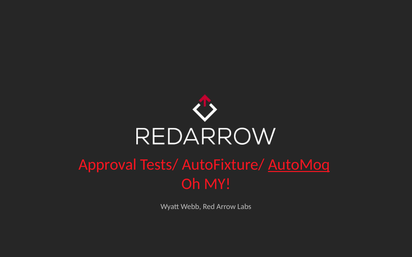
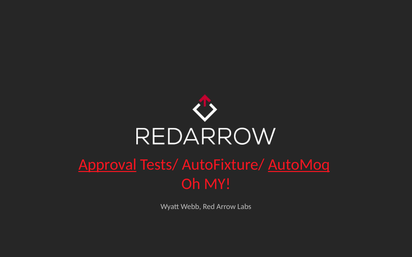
Approval underline: none -> present
